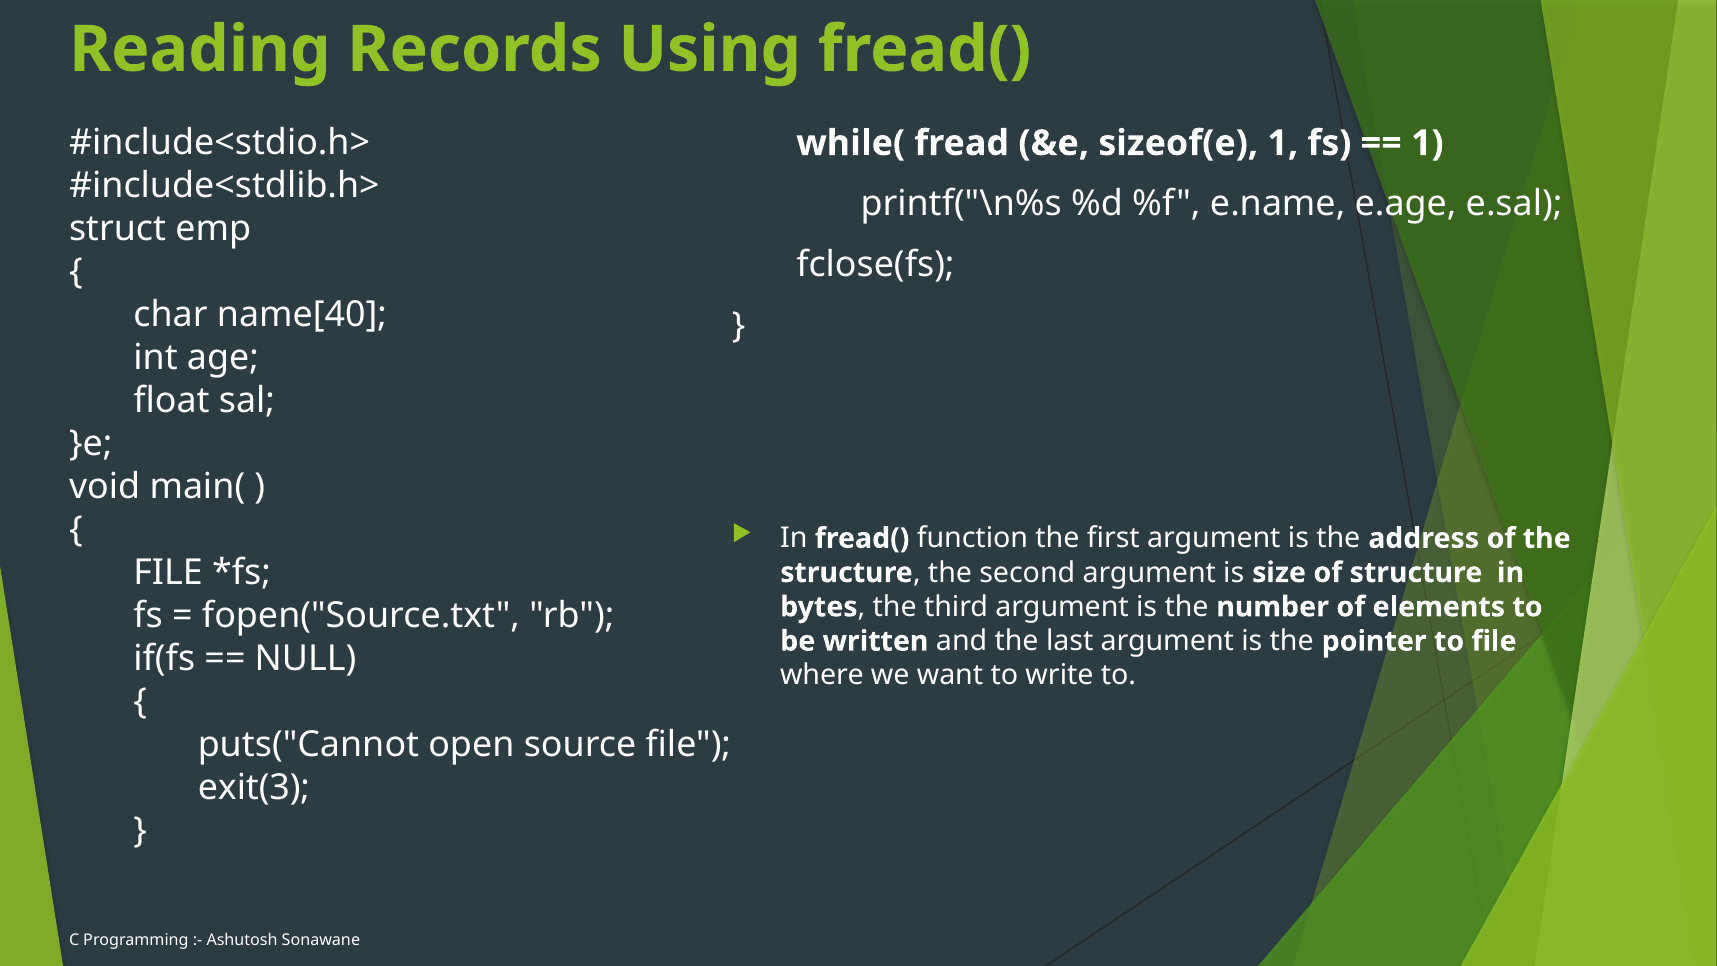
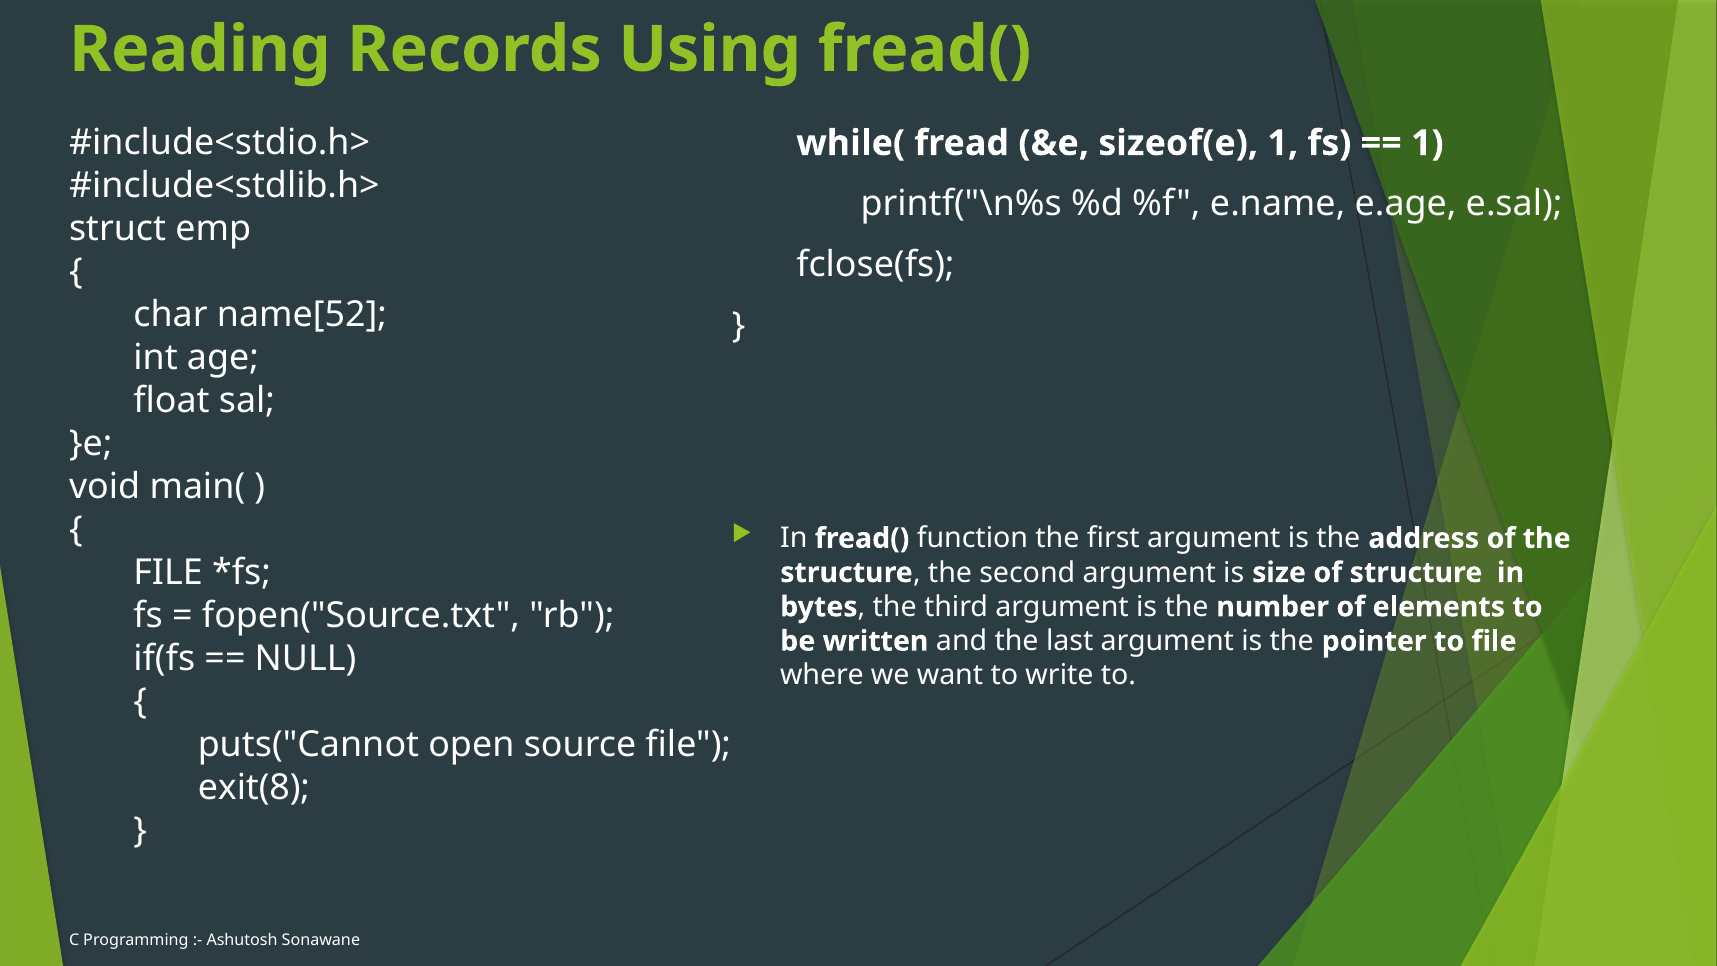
name[40: name[40 -> name[52
exit(3: exit(3 -> exit(8
